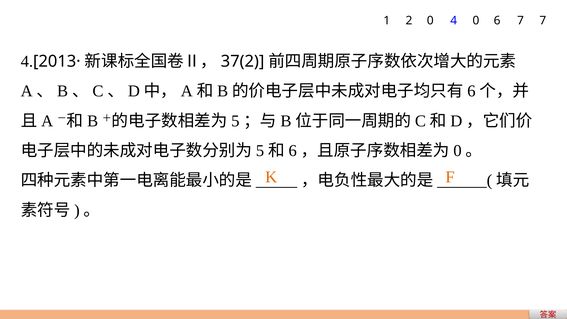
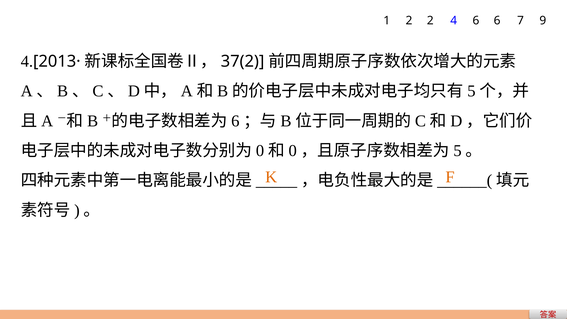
2 0: 0 -> 2
4 0: 0 -> 6
7 7: 7 -> 9
6 at (471, 91): 6 -> 5
5 at (235, 121): 5 -> 6
5 at (260, 151): 5 -> 0
6 at (293, 151): 6 -> 0
0 at (458, 151): 0 -> 5
